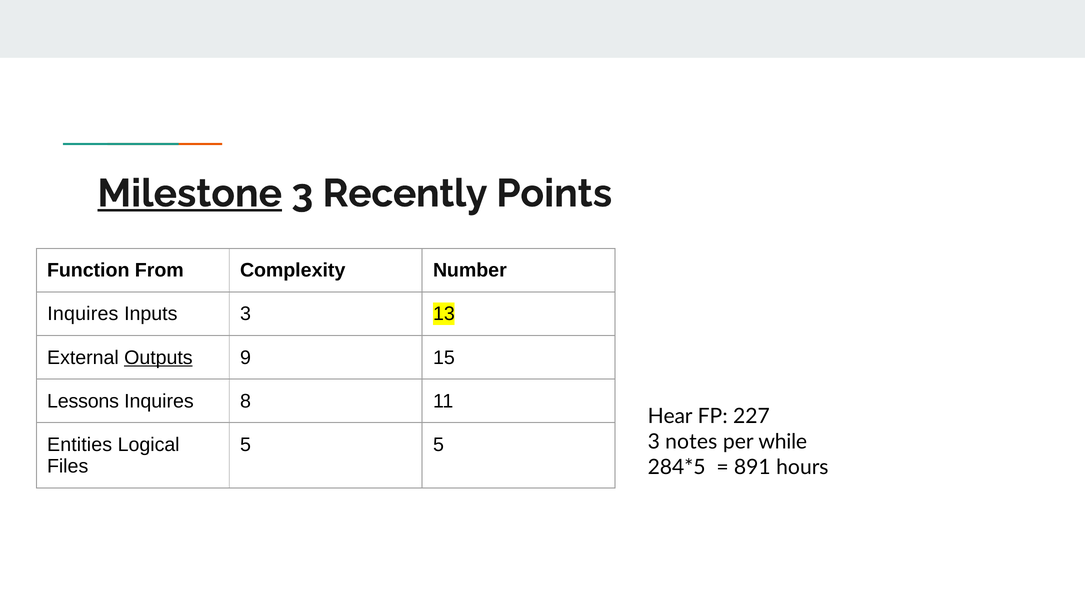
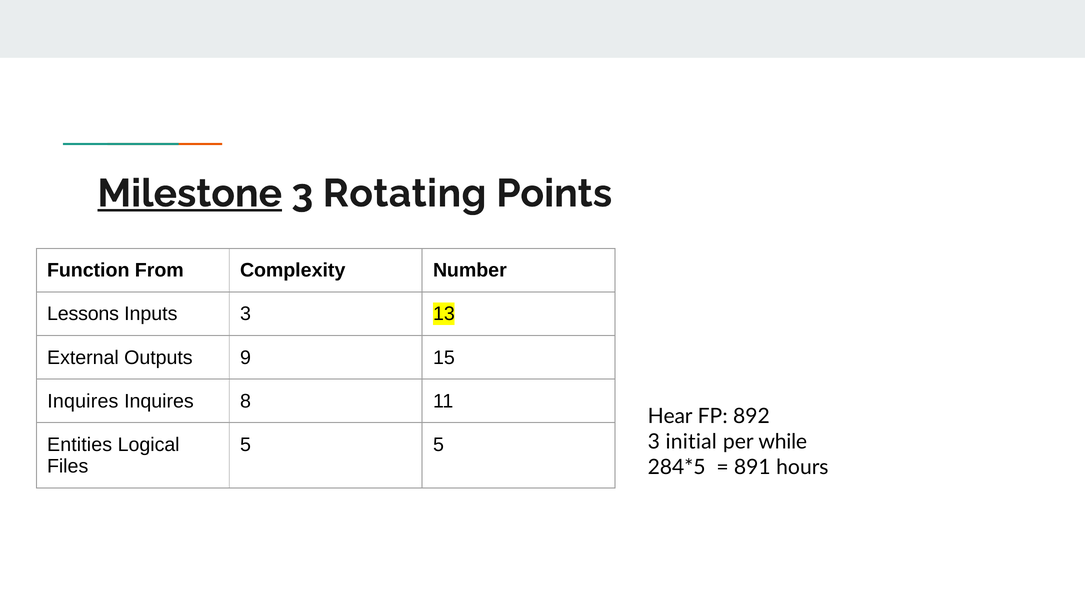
Recently: Recently -> Rotating
Inquires at (83, 314): Inquires -> Lessons
Outputs underline: present -> none
Lessons at (83, 401): Lessons -> Inquires
227: 227 -> 892
notes: notes -> initial
